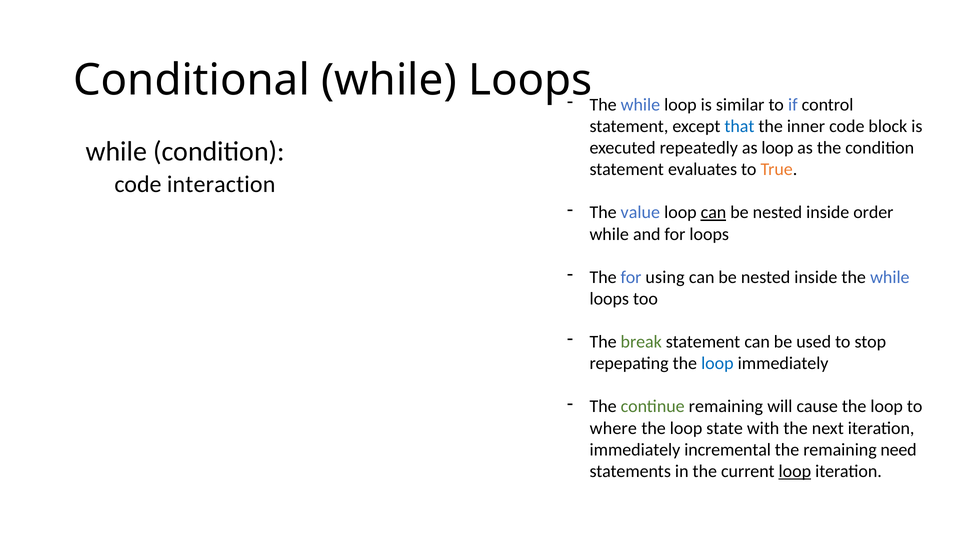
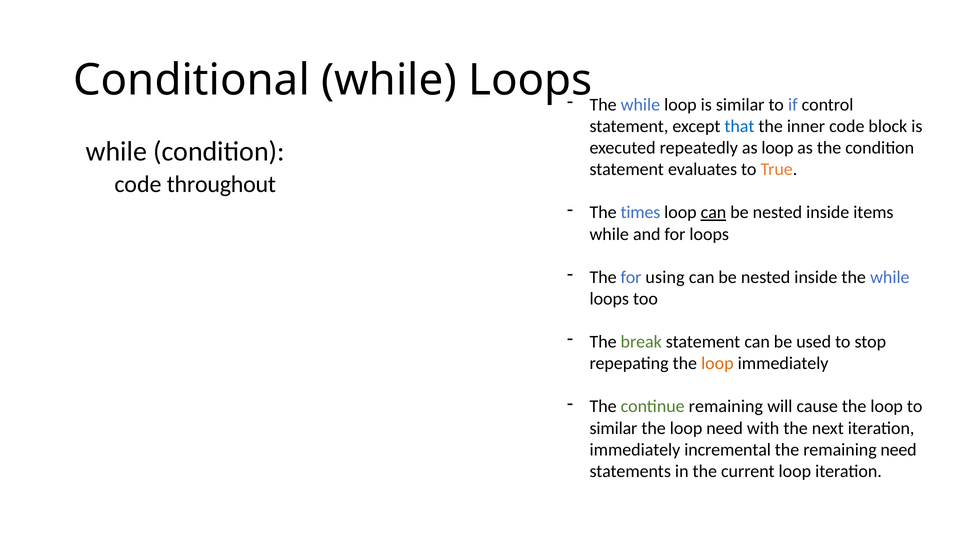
interaction: interaction -> throughout
value: value -> times
order: order -> items
loop at (717, 364) colour: blue -> orange
where at (613, 428): where -> similar
loop state: state -> need
loop at (795, 472) underline: present -> none
